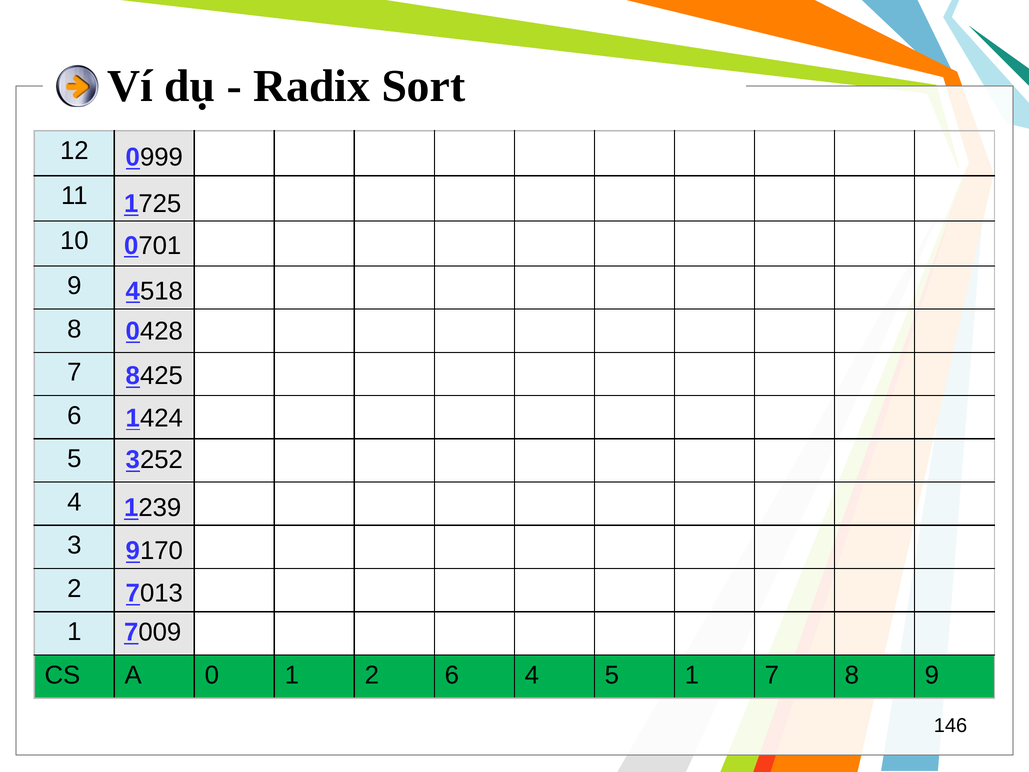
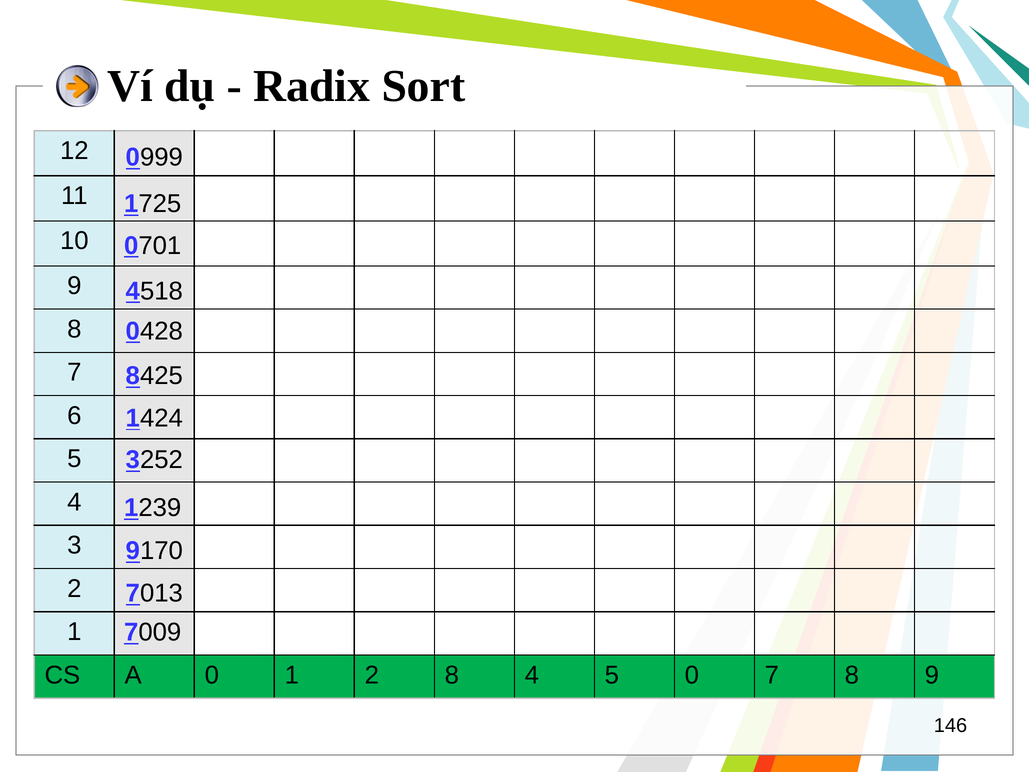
2 6: 6 -> 8
5 1: 1 -> 0
